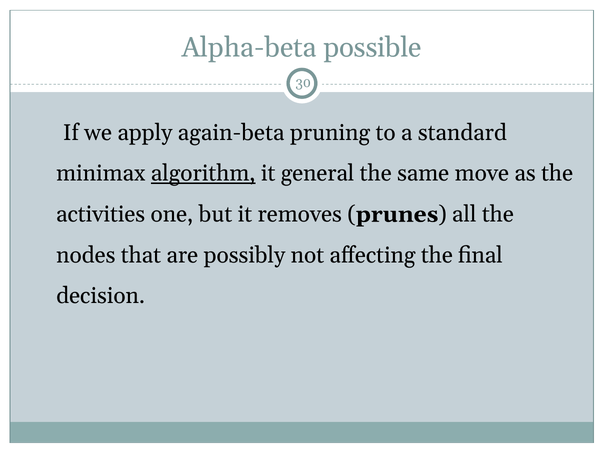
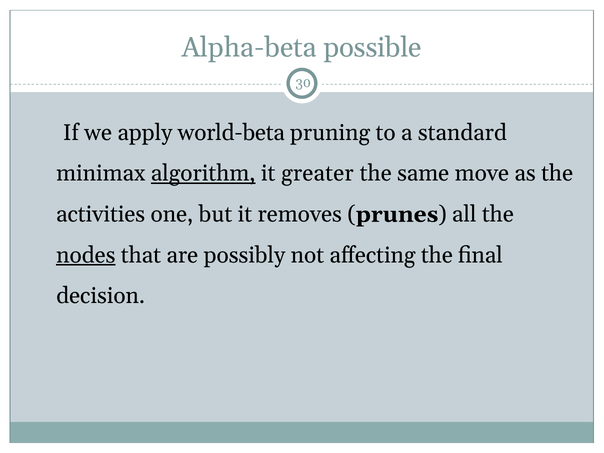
again-beta: again-beta -> world-beta
general: general -> greater
nodes underline: none -> present
